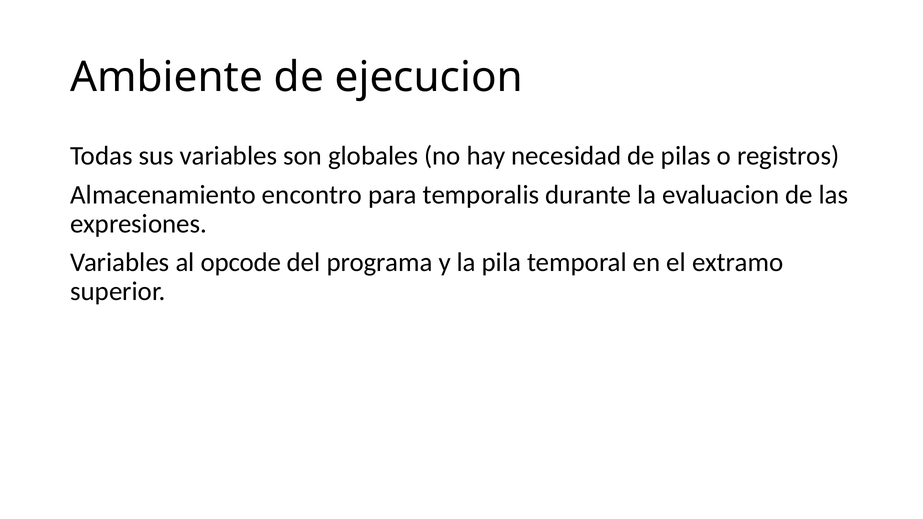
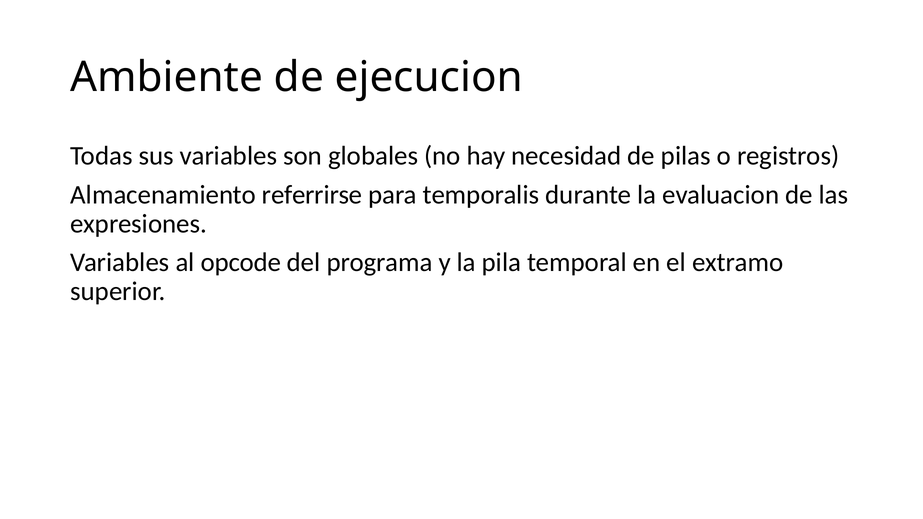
encontro: encontro -> referrirse
